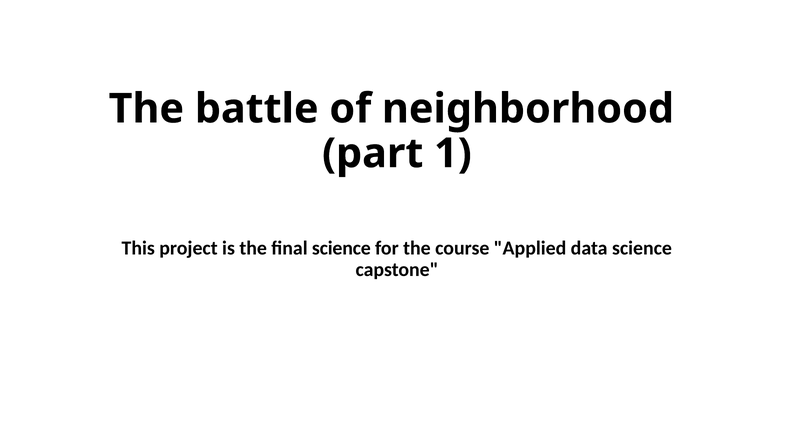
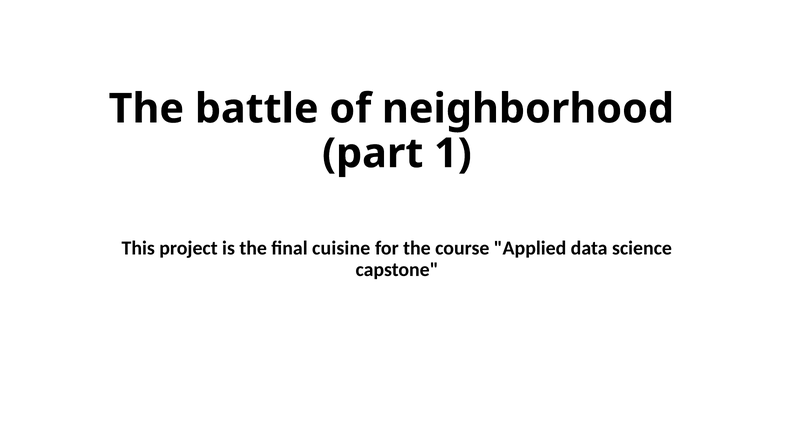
final science: science -> cuisine
